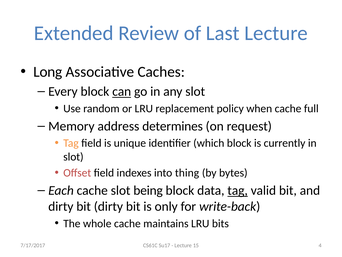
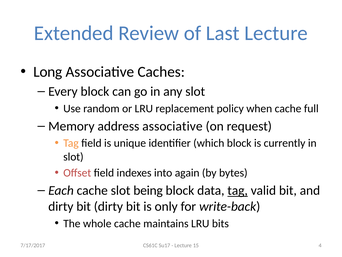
can underline: present -> none
address determines: determines -> associative
thing: thing -> again
